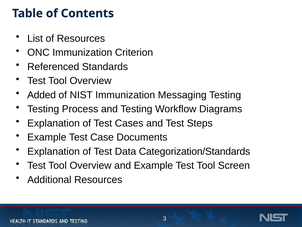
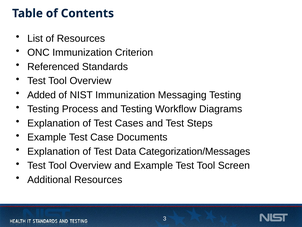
Categorization/Standards: Categorization/Standards -> Categorization/Messages
